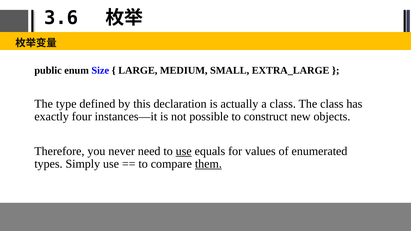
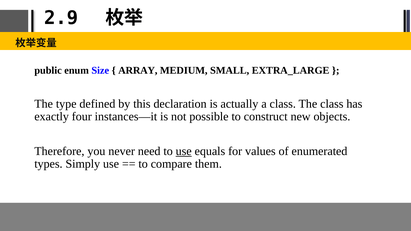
3.6: 3.6 -> 2.9
LARGE: LARGE -> ARRAY
them underline: present -> none
